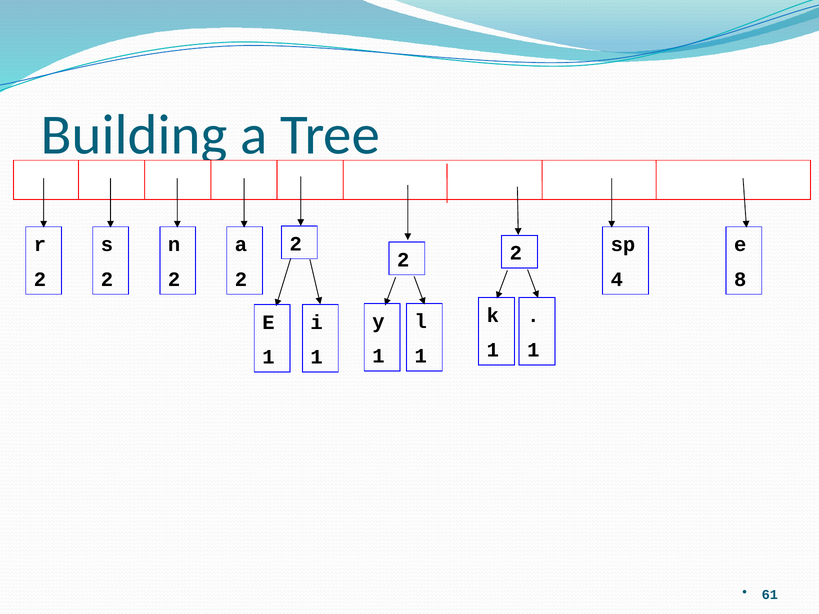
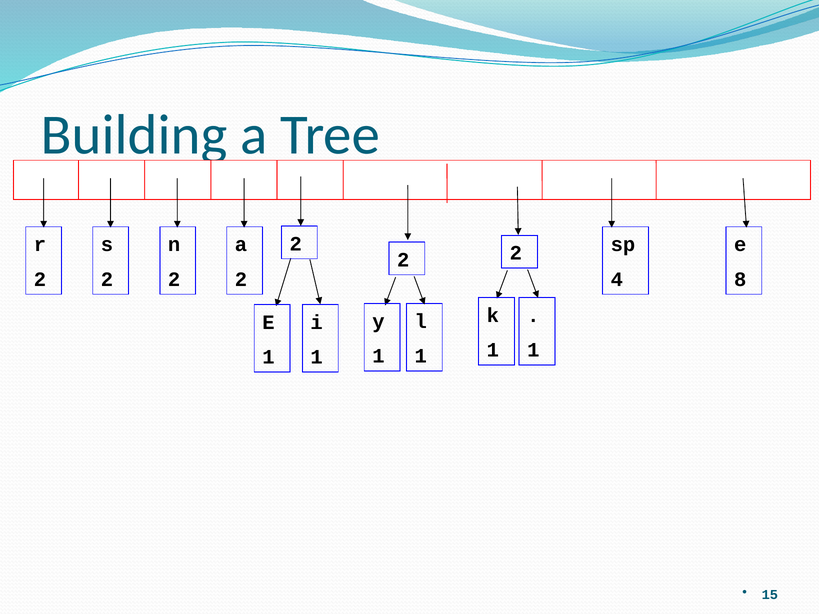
61: 61 -> 15
